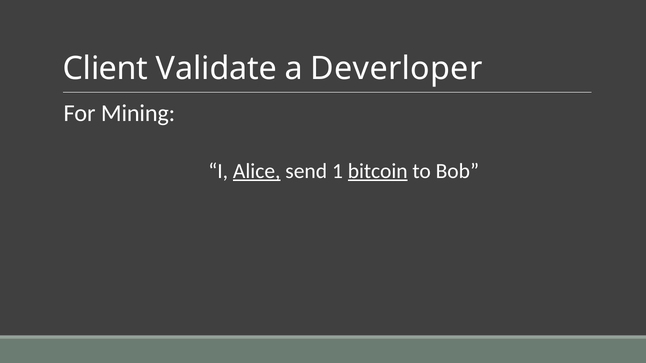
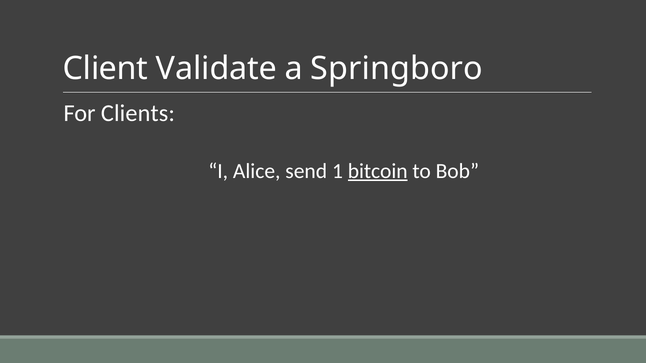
Deverloper: Deverloper -> Springboro
Mining: Mining -> Clients
Alice underline: present -> none
